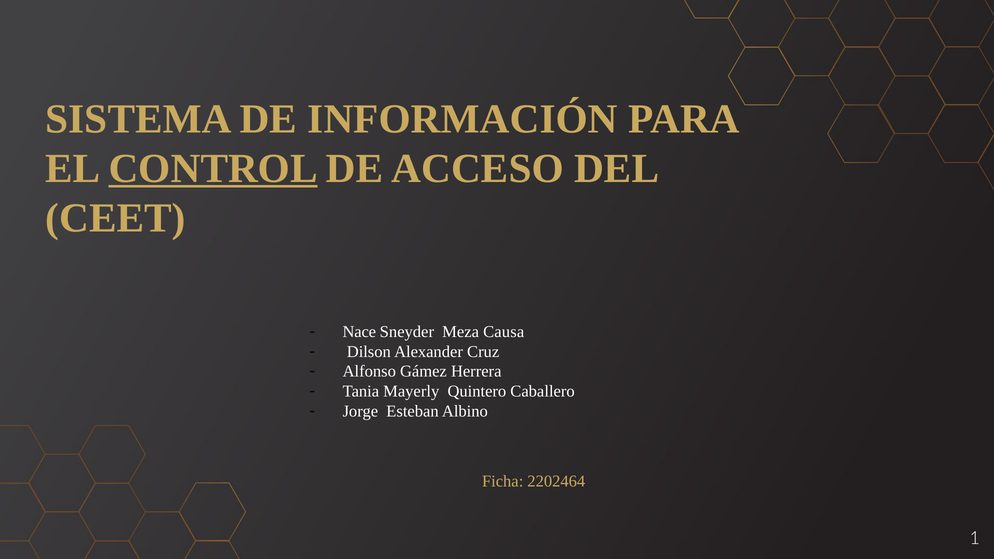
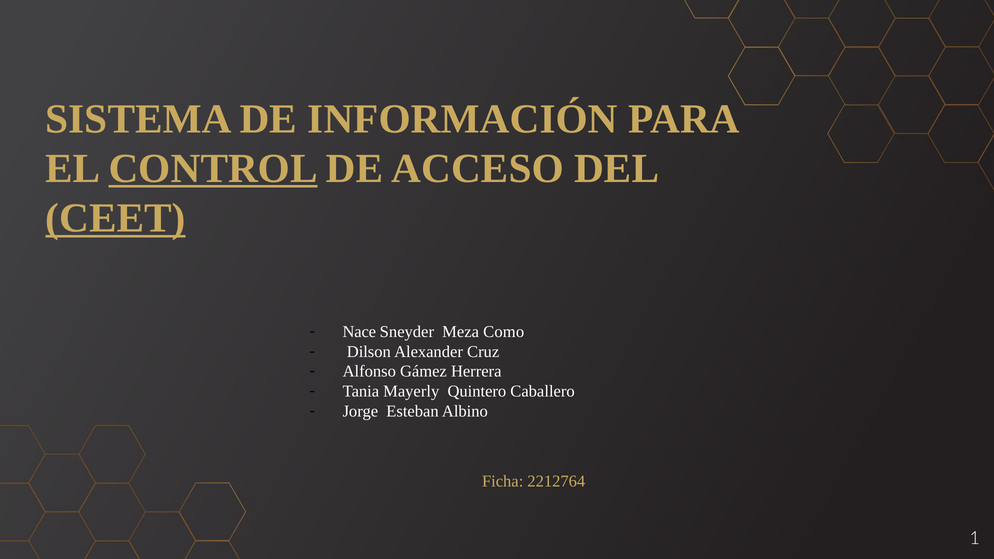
CEET underline: none -> present
Causa: Causa -> Como
2202464: 2202464 -> 2212764
